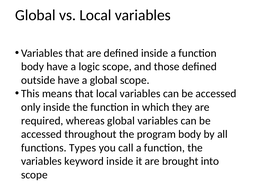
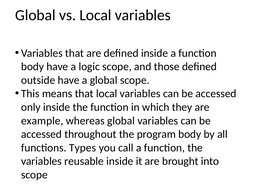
required: required -> example
keyword: keyword -> reusable
